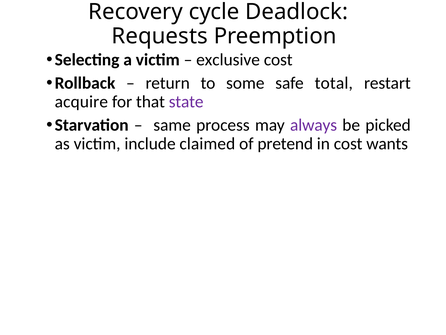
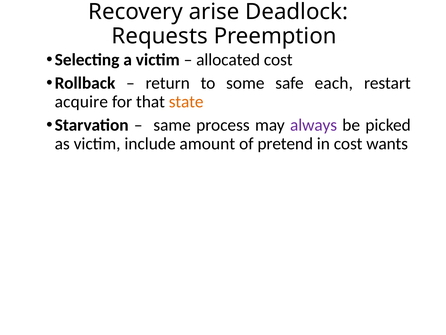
cycle: cycle -> arise
exclusive: exclusive -> allocated
total: total -> each
state colour: purple -> orange
claimed: claimed -> amount
